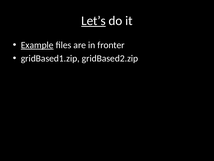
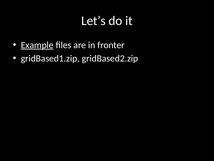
Let’s underline: present -> none
